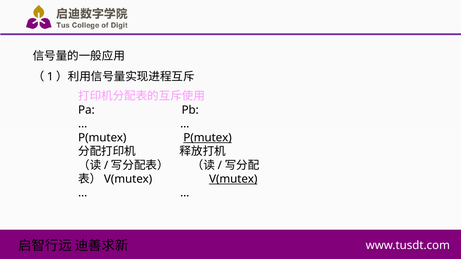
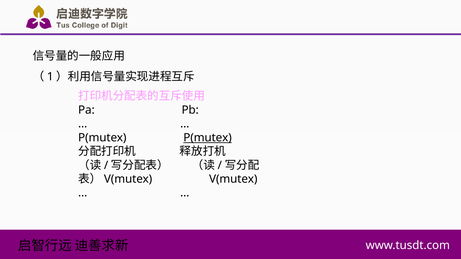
V(mutex at (233, 179) underline: present -> none
